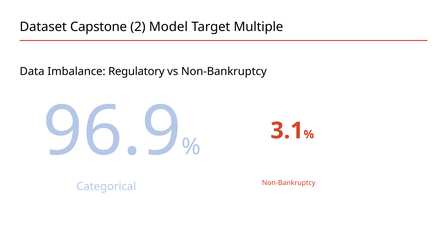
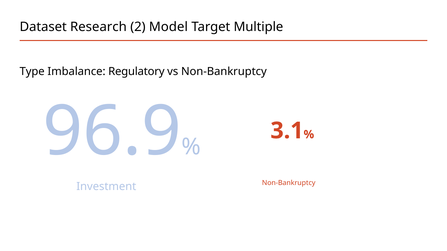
Capstone: Capstone -> Research
Data: Data -> Type
Categorical: Categorical -> Investment
